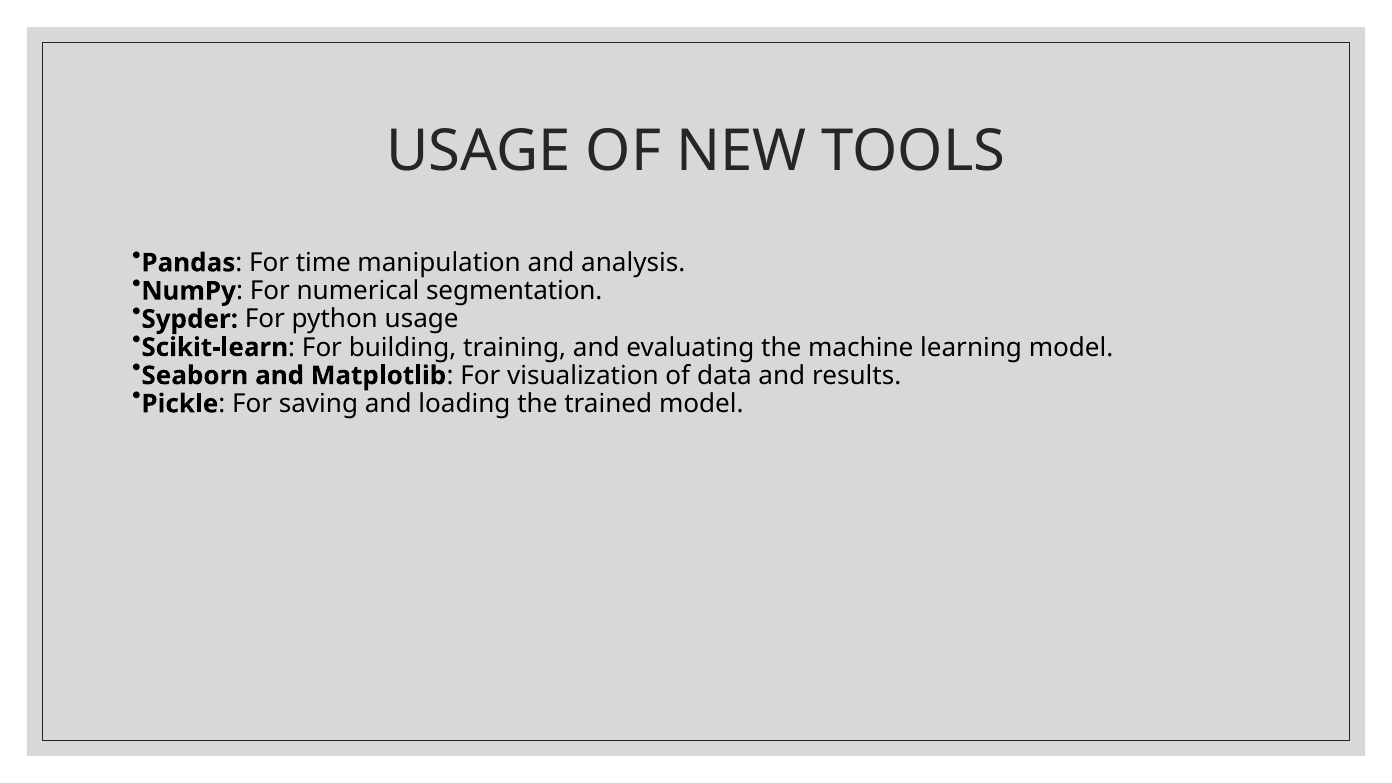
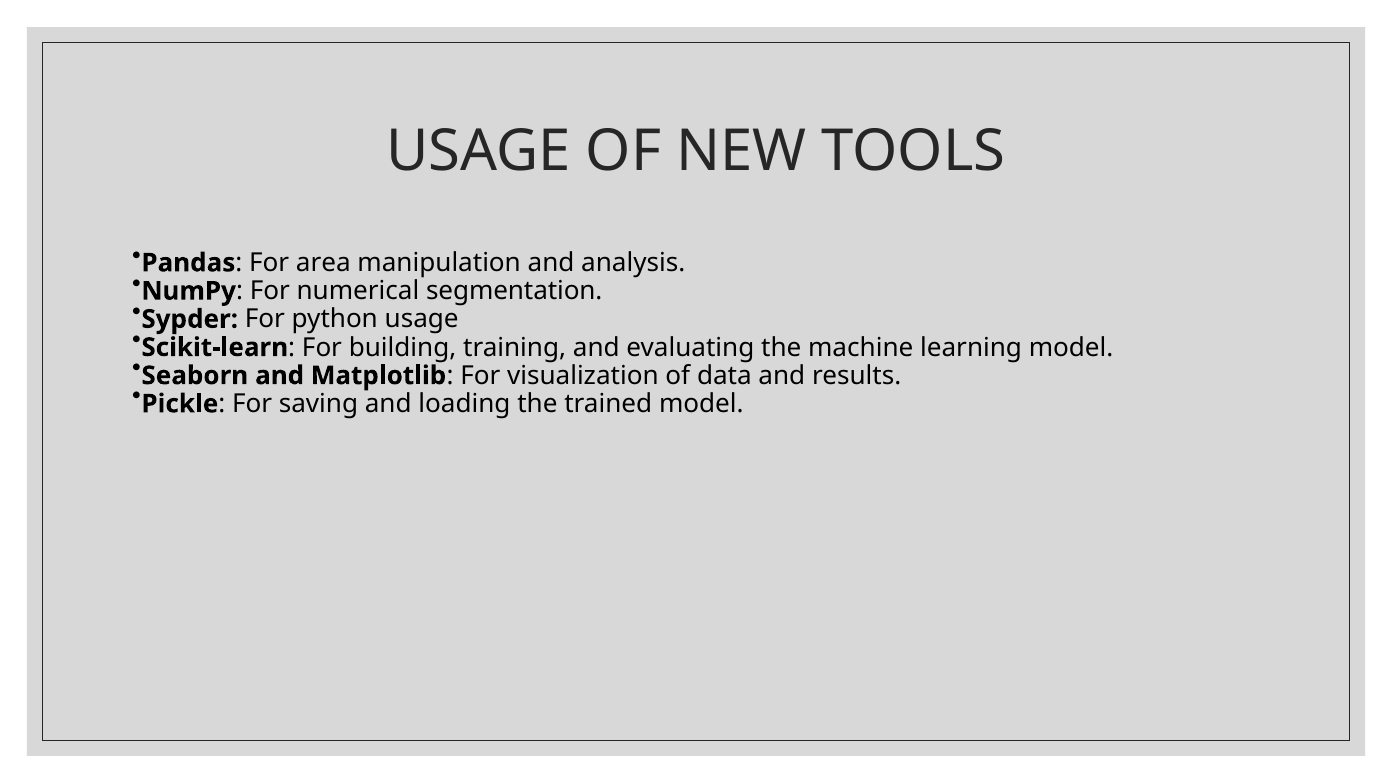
time: time -> area
